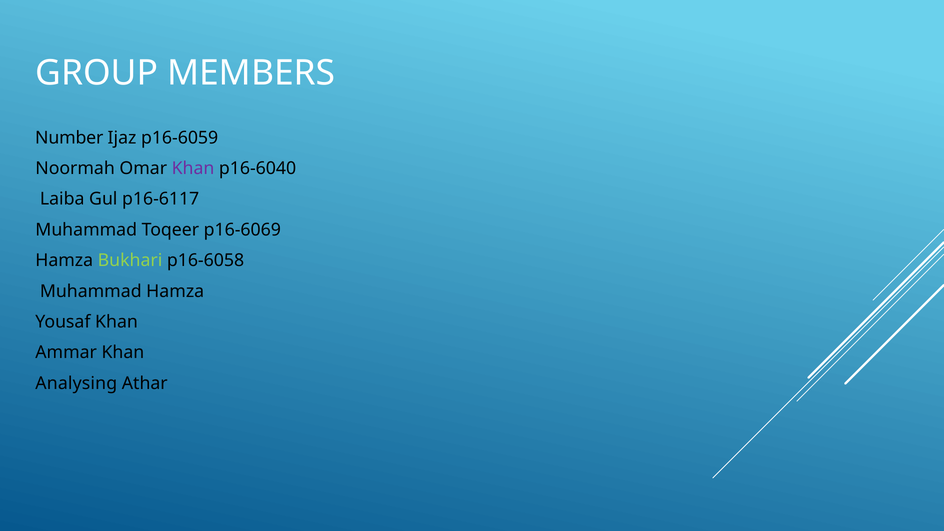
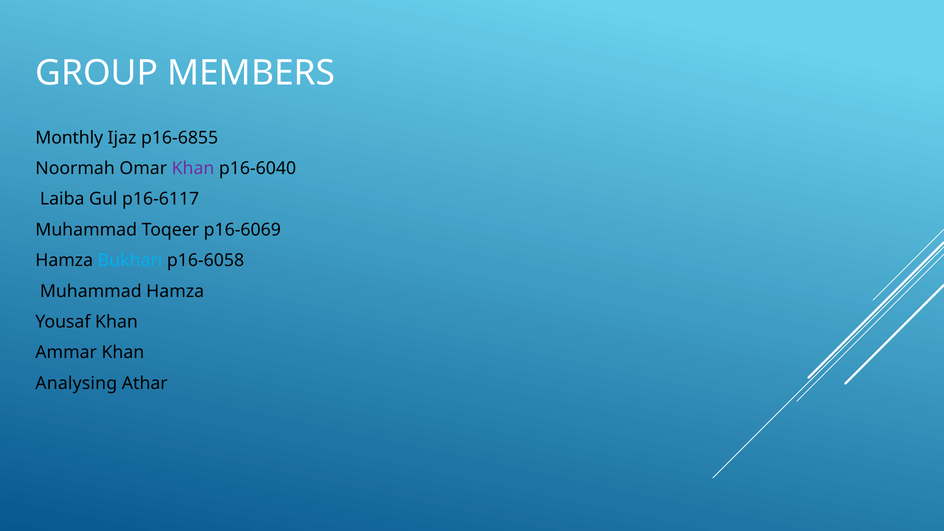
Number: Number -> Monthly
p16-6059: p16-6059 -> p16-6855
Bukhari colour: light green -> light blue
